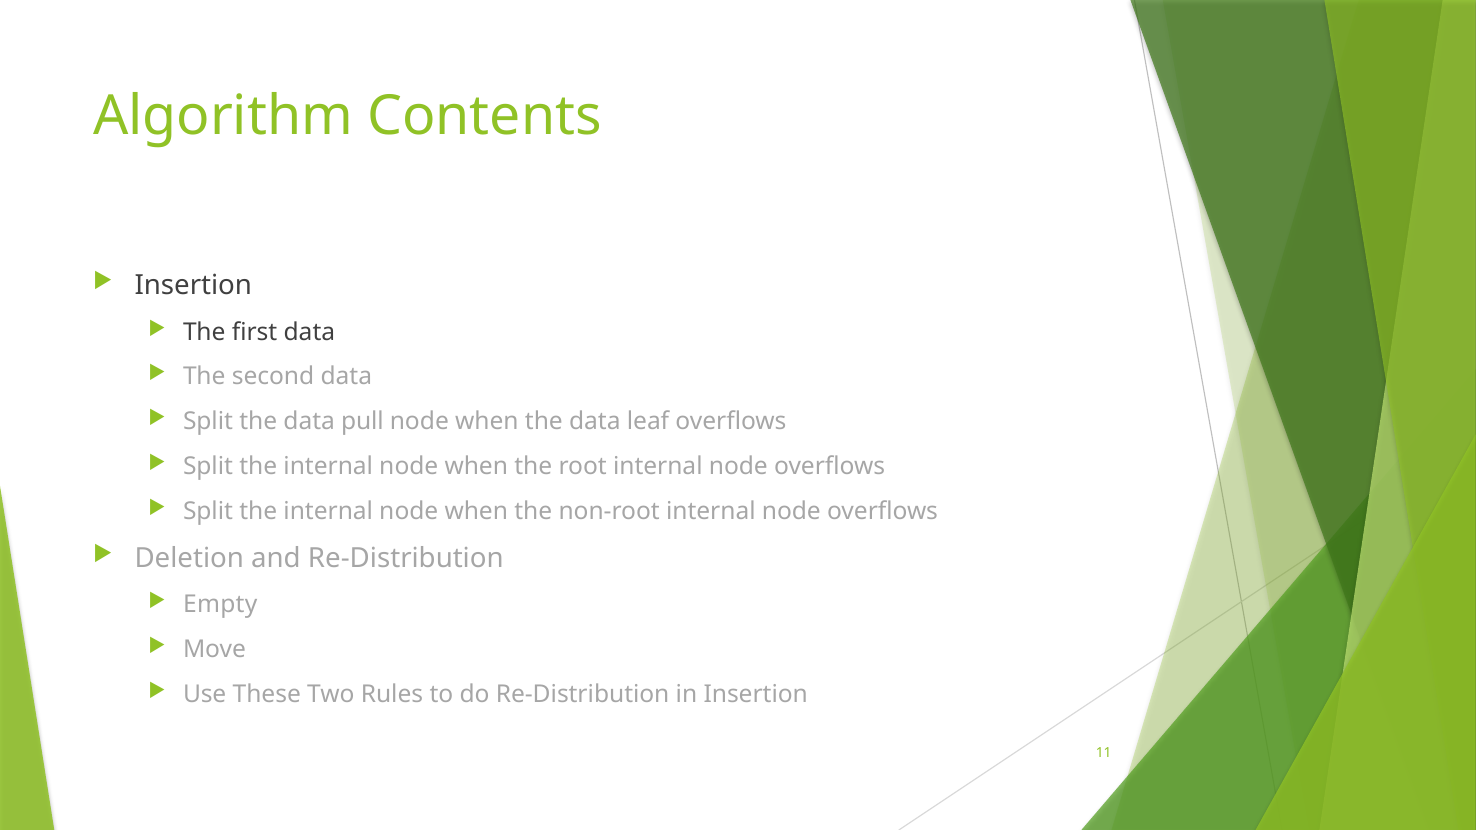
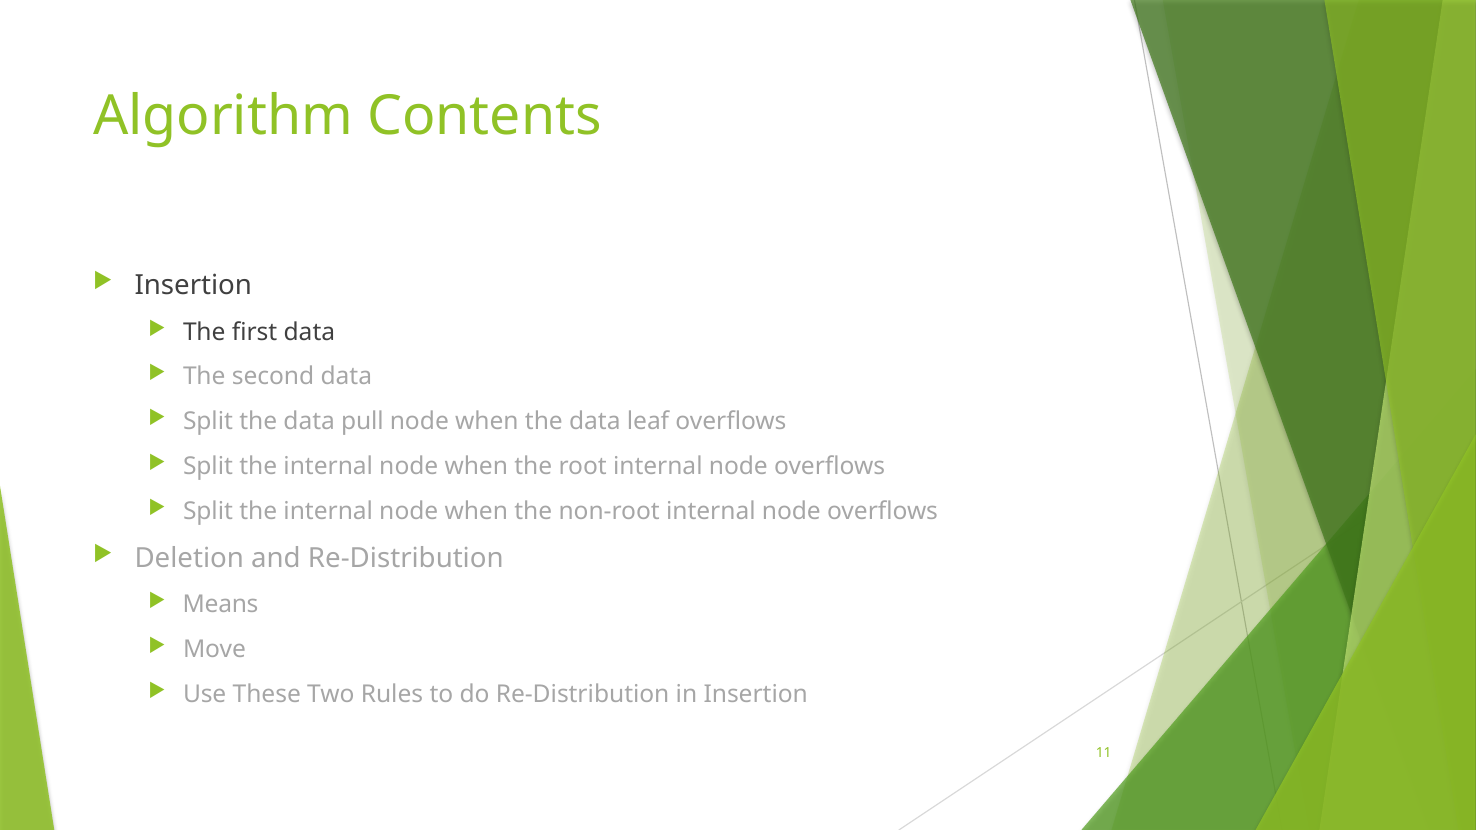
Empty: Empty -> Means
